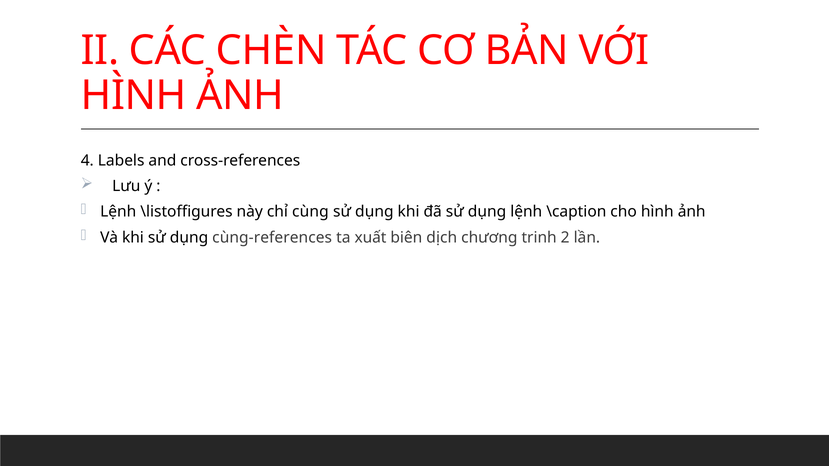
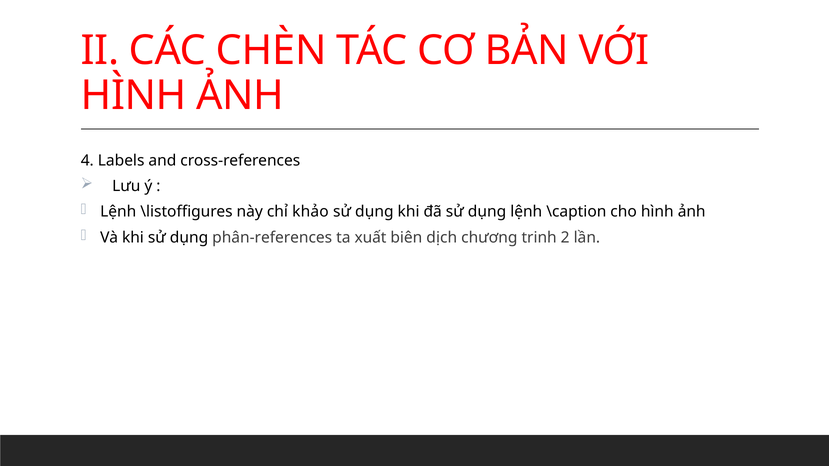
cùng: cùng -> khảo
cùng-references: cùng-references -> phân-references
